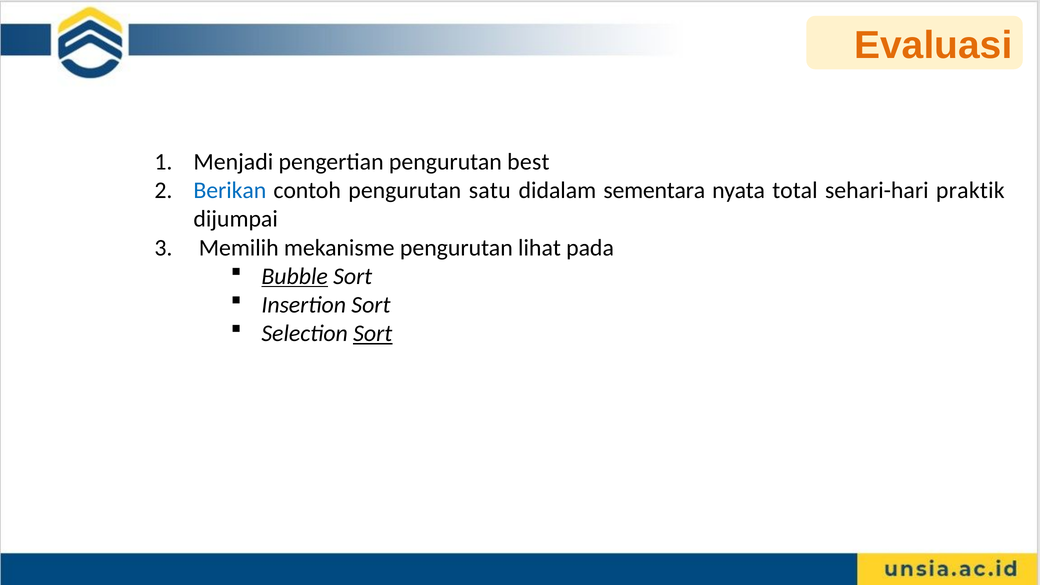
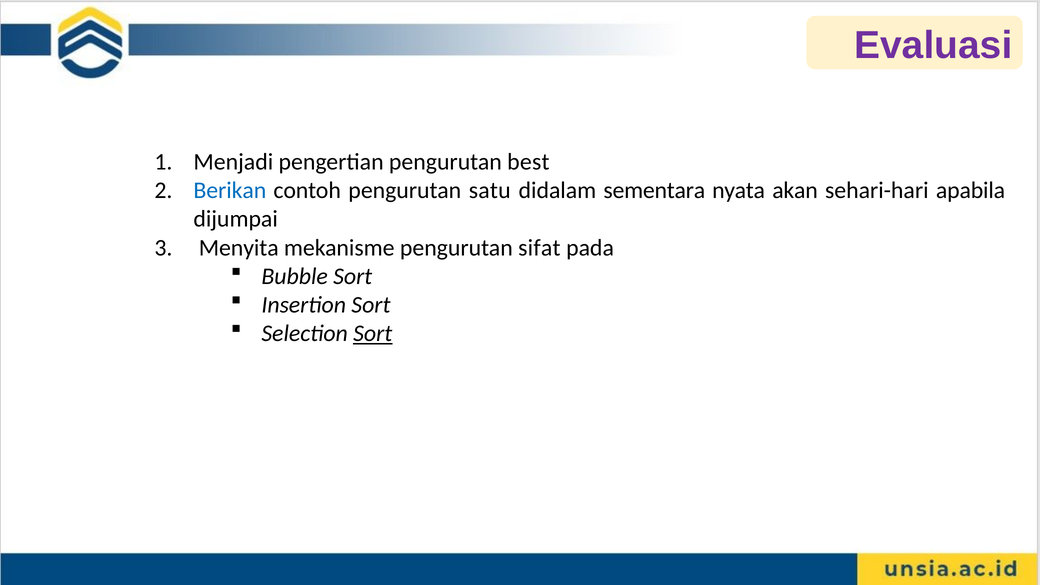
Evaluasi colour: orange -> purple
total: total -> akan
praktik: praktik -> apabila
Memilih: Memilih -> Menyita
lihat: lihat -> sifat
Bubble underline: present -> none
